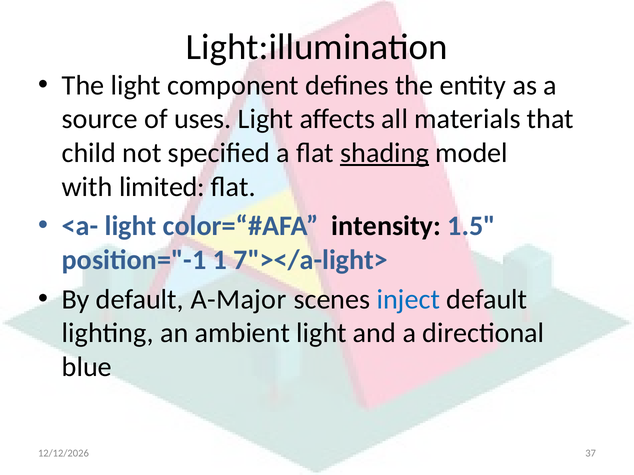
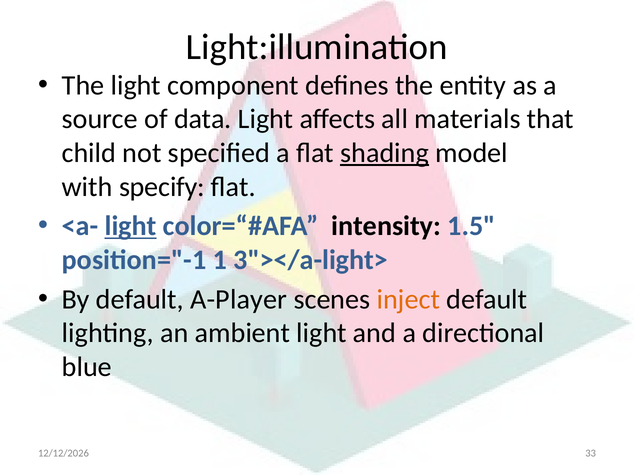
uses: uses -> data
limited: limited -> specify
light at (131, 226) underline: none -> present
7"></a-light>: 7"></a-light> -> 3"></a-light>
A-Major: A-Major -> A-Player
inject colour: blue -> orange
37: 37 -> 33
